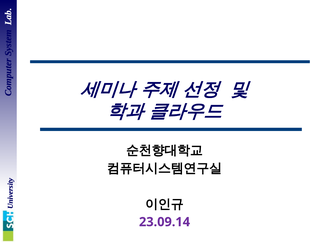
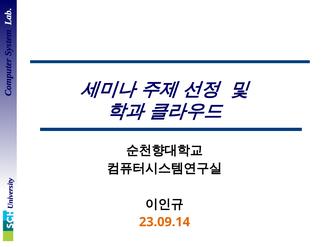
23.09.14 colour: purple -> orange
